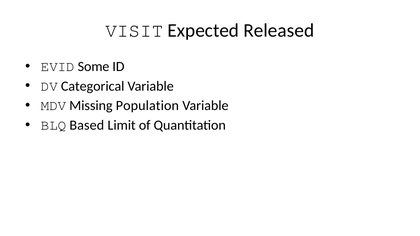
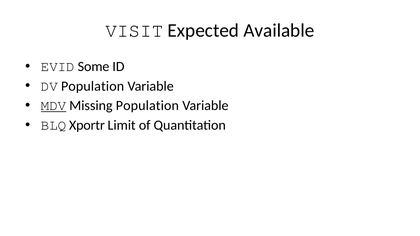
Released: Released -> Available
DV Categorical: Categorical -> Population
MDV underline: none -> present
Based: Based -> Xportr
